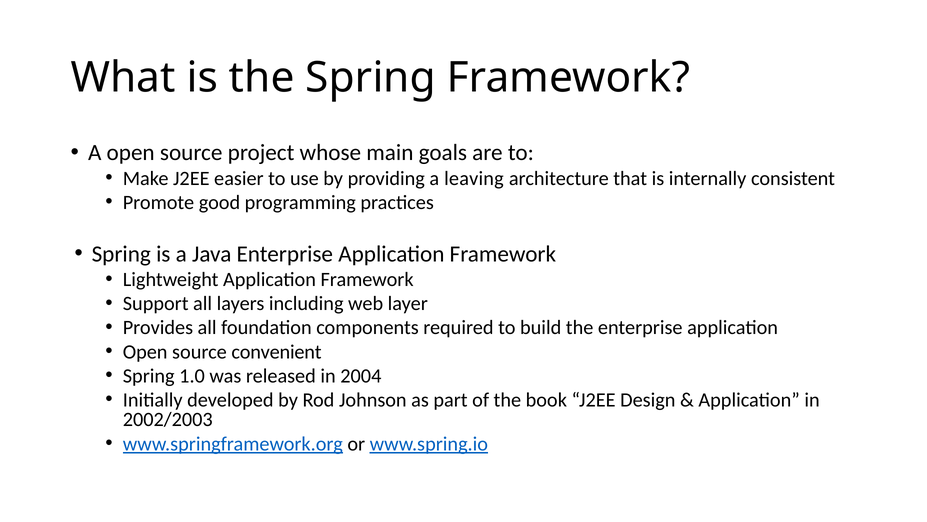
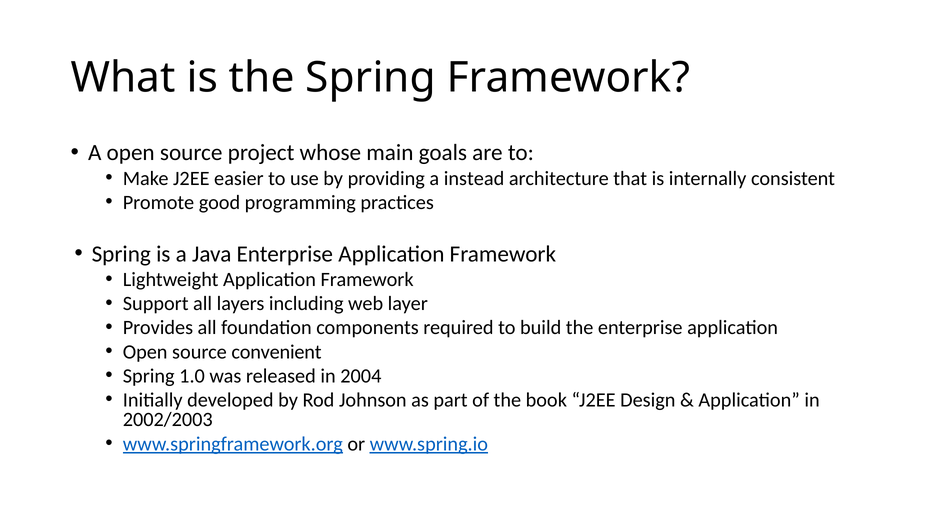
leaving: leaving -> instead
